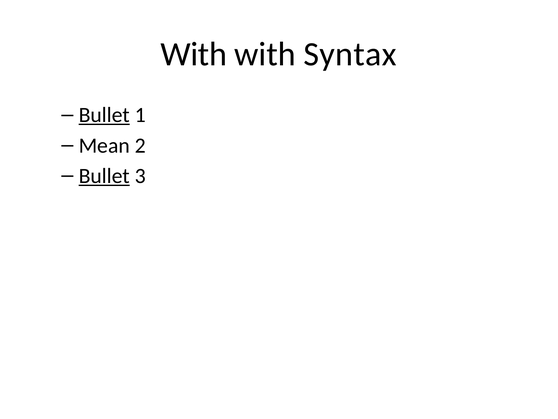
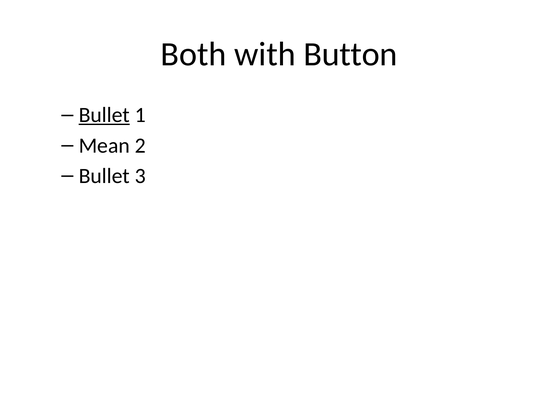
With at (194, 54): With -> Both
Syntax: Syntax -> Button
Bullet at (104, 176) underline: present -> none
